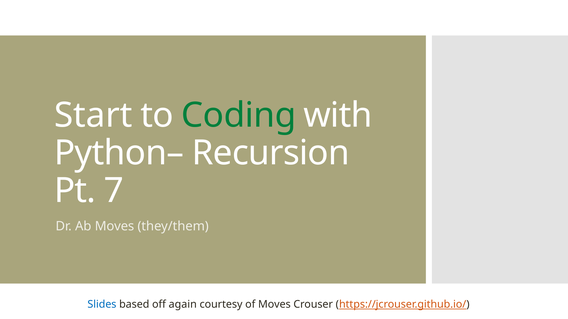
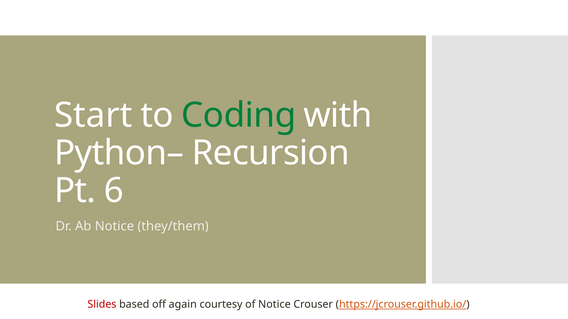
7: 7 -> 6
Ab Moves: Moves -> Notice
Slides colour: blue -> red
of Moves: Moves -> Notice
